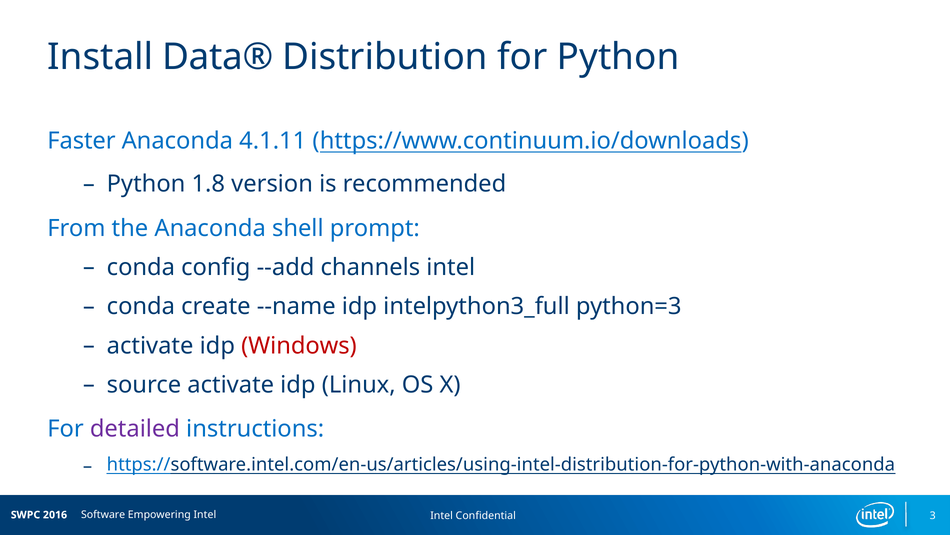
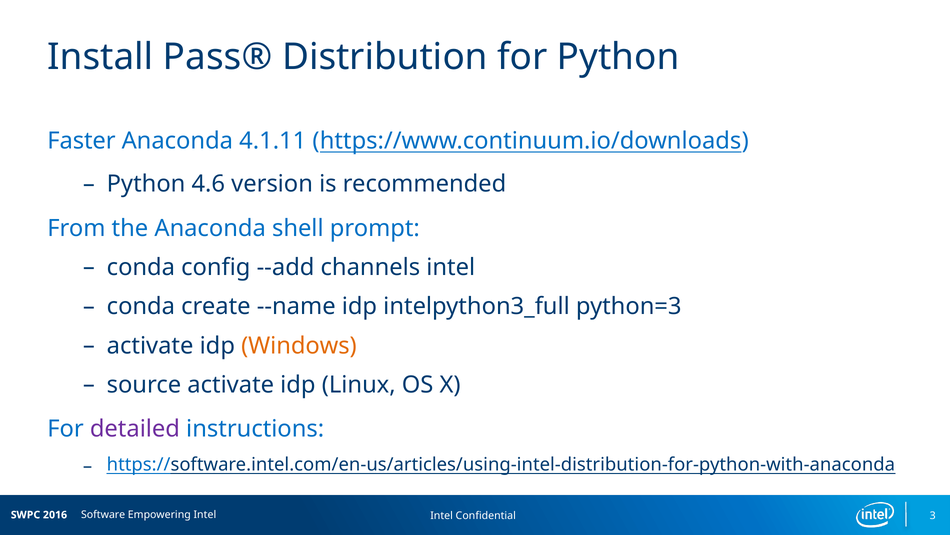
Data®: Data® -> Pass®
1.8: 1.8 -> 4.6
Windows colour: red -> orange
